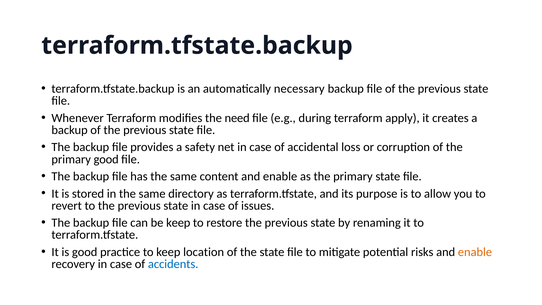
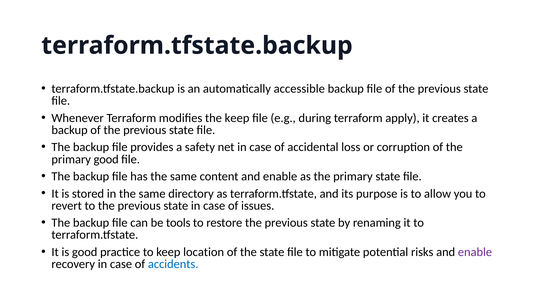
necessary: necessary -> accessible
the need: need -> keep
be keep: keep -> tools
enable at (475, 252) colour: orange -> purple
